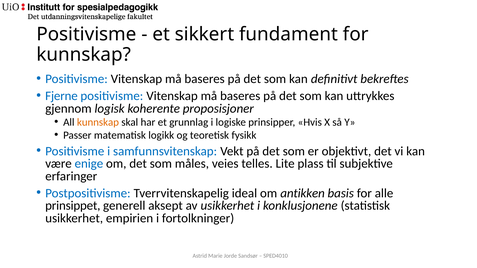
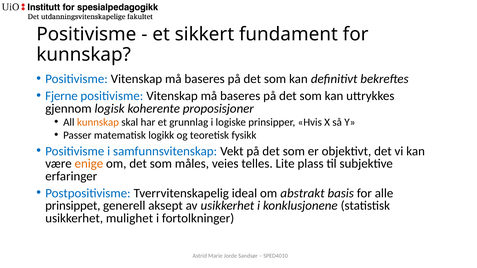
enige colour: blue -> orange
antikken: antikken -> abstrakt
empirien: empirien -> mulighet
